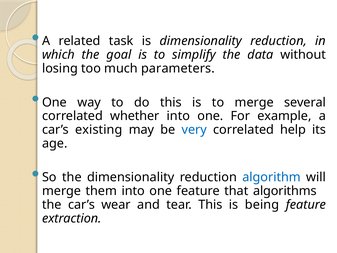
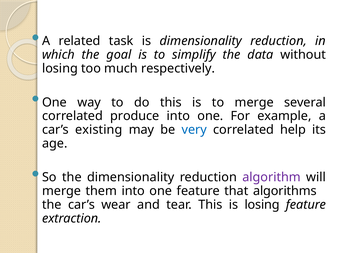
parameters: parameters -> respectively
whether: whether -> produce
algorithm colour: blue -> purple
is being: being -> losing
